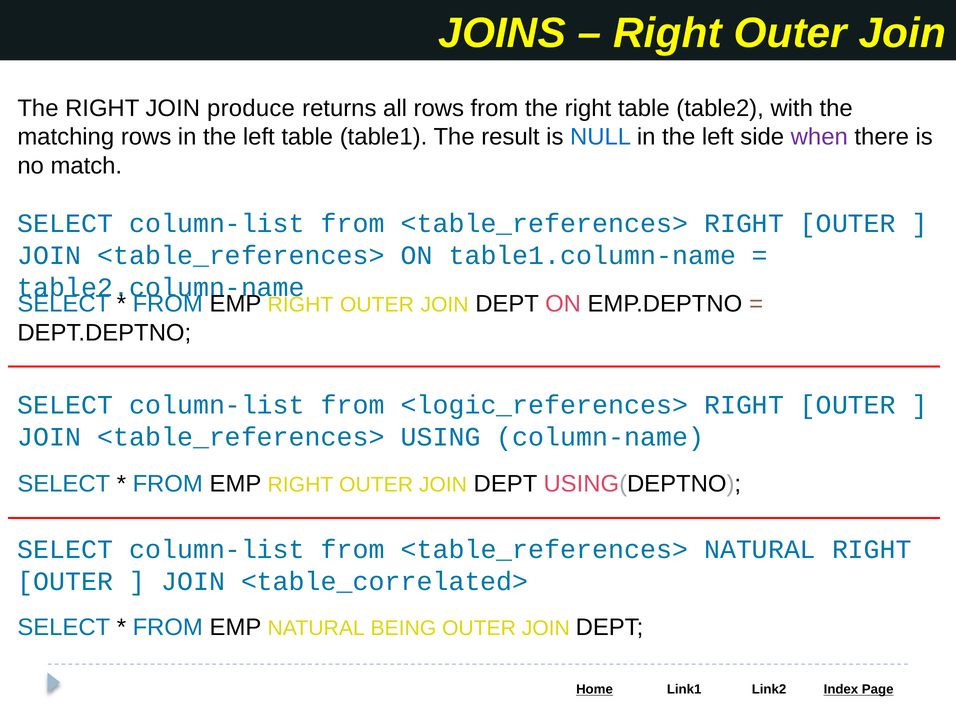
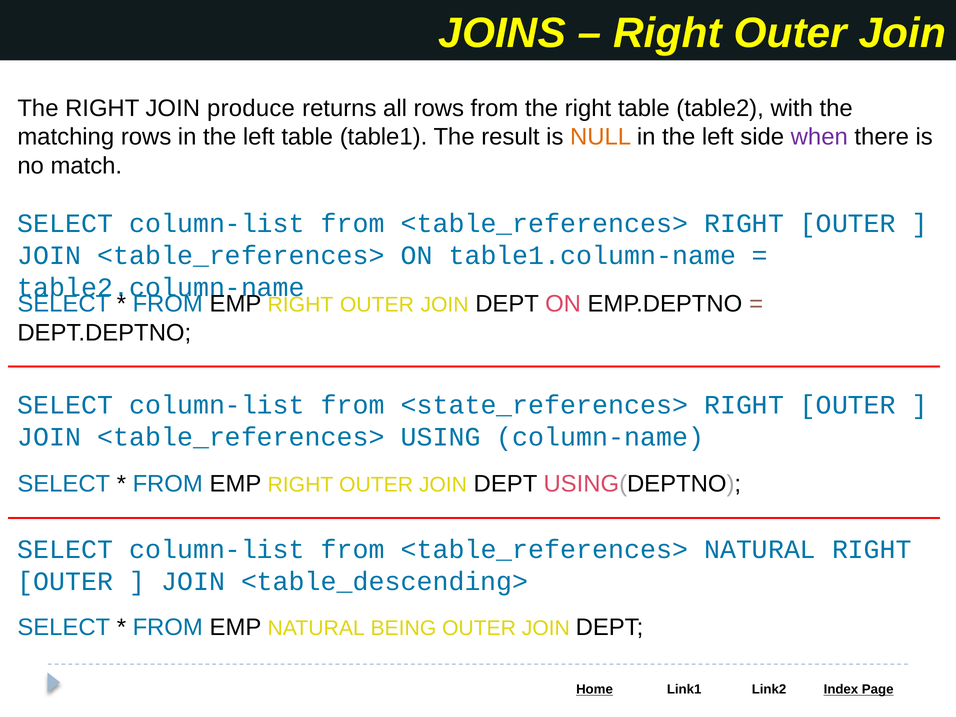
NULL colour: blue -> orange
<logic_references>: <logic_references> -> <state_references>
<table_correlated>: <table_correlated> -> <table_descending>
